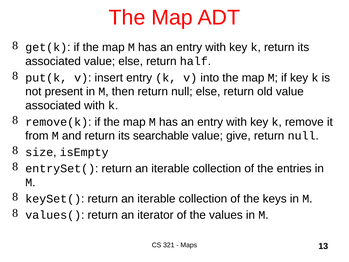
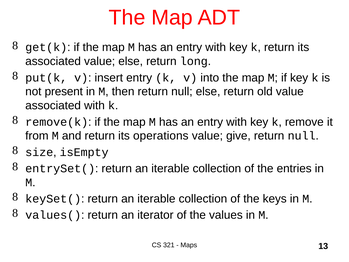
half: half -> long
searchable: searchable -> operations
